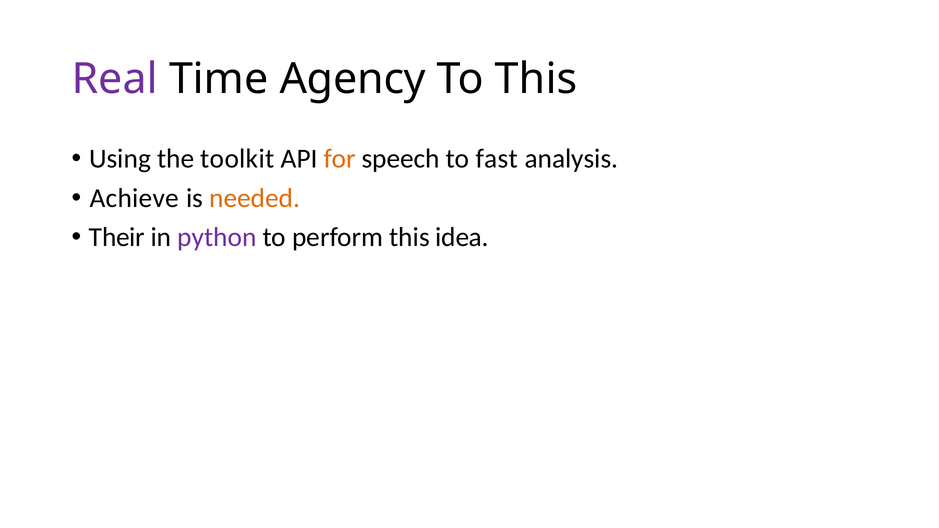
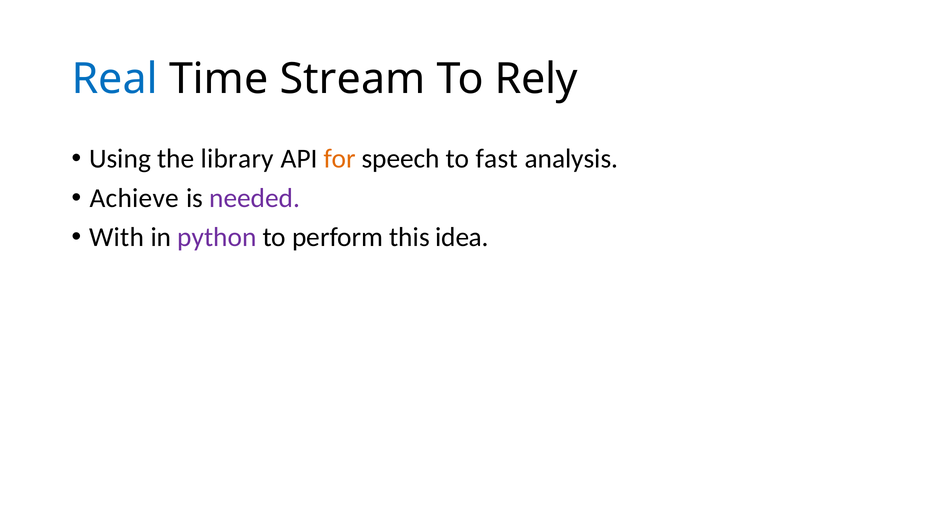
Real colour: purple -> blue
Agency: Agency -> Stream
To This: This -> Rely
toolkit: toolkit -> library
needed colour: orange -> purple
Their: Their -> With
